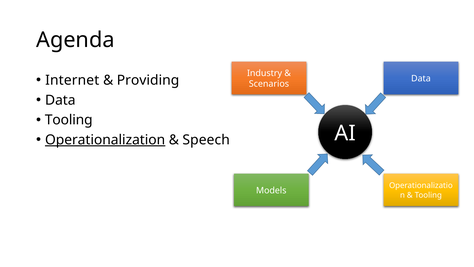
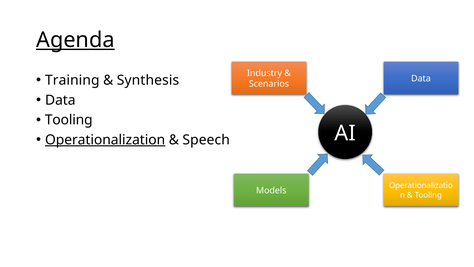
Agenda underline: none -> present
Internet: Internet -> Training
Providing: Providing -> Synthesis
